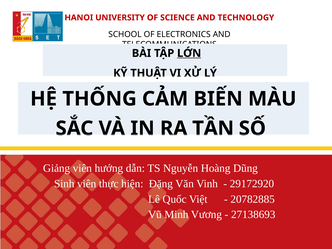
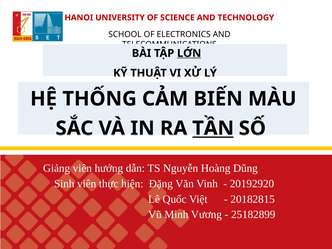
TẦN underline: none -> present
29172920: 29172920 -> 20192920
20782885: 20782885 -> 20182815
27138693: 27138693 -> 25182899
